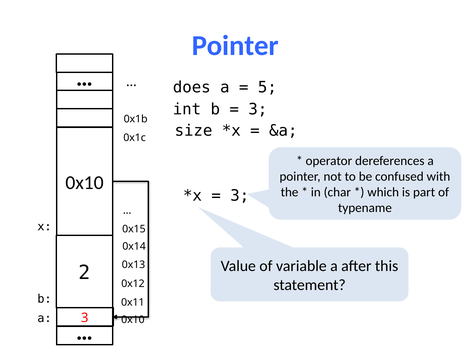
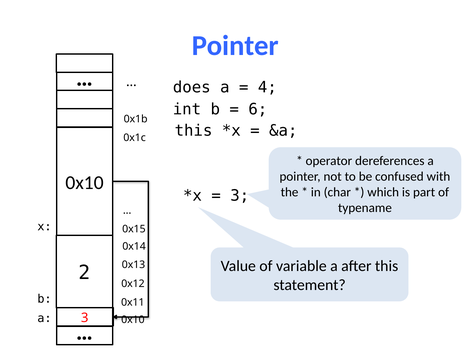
5: 5 -> 4
3 at (258, 109): 3 -> 6
size at (194, 131): size -> this
